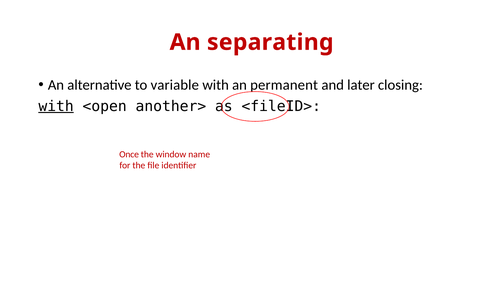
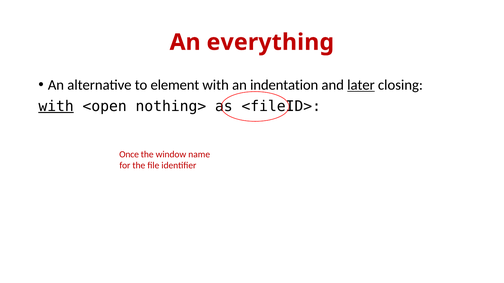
separating: separating -> everything
variable: variable -> element
permanent: permanent -> indentation
later underline: none -> present
another>: another> -> nothing>
